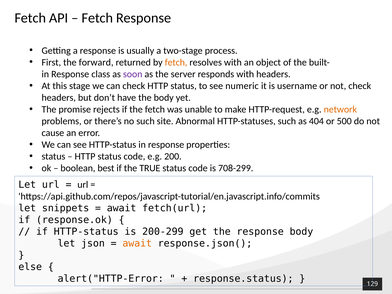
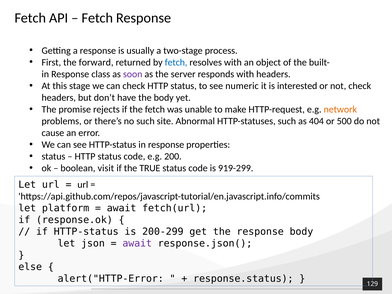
fetch at (176, 62) colour: orange -> blue
username: username -> interested
best: best -> visit
708-299: 708-299 -> 919-299
snippets: snippets -> platform
await at (137, 243) colour: orange -> purple
